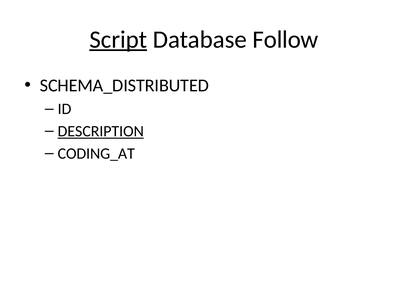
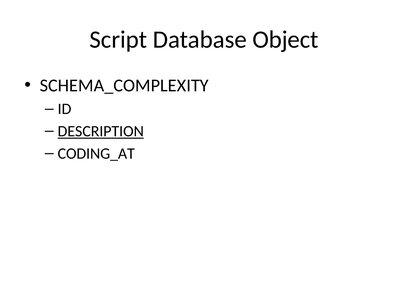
Script underline: present -> none
Follow: Follow -> Object
SCHEMA_DISTRIBUTED: SCHEMA_DISTRIBUTED -> SCHEMA_COMPLEXITY
